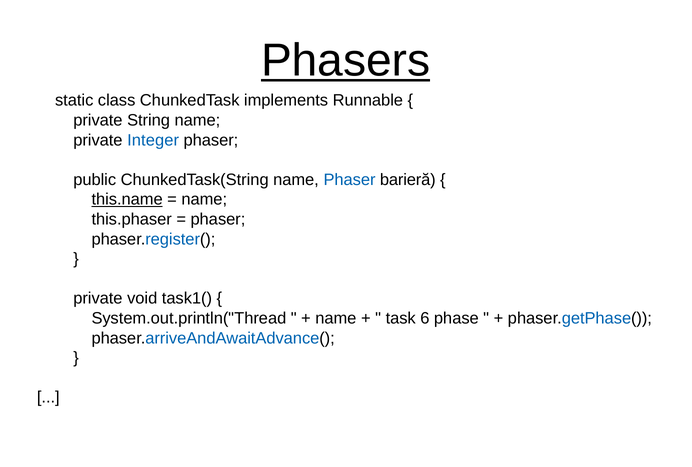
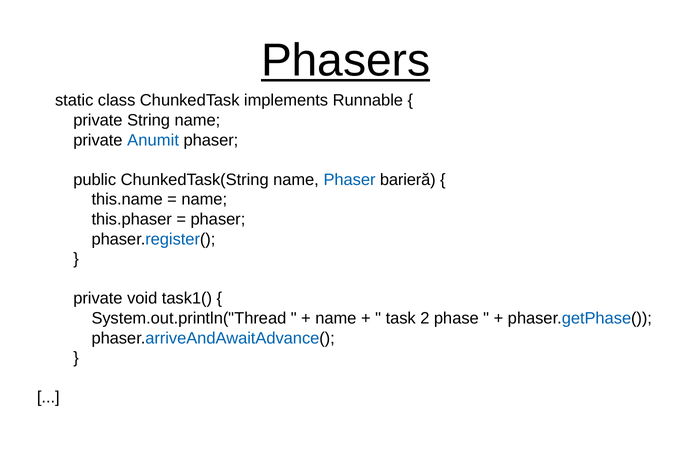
Integer: Integer -> Anumit
this.name underline: present -> none
6: 6 -> 2
